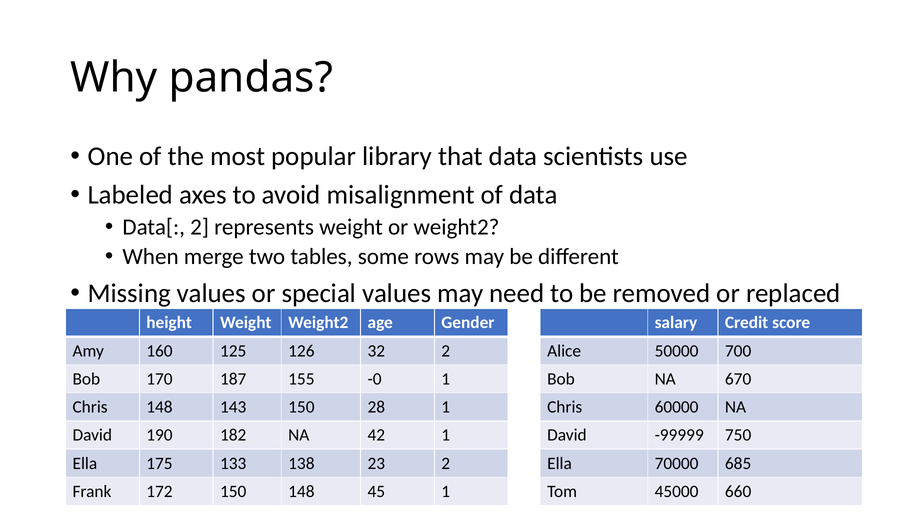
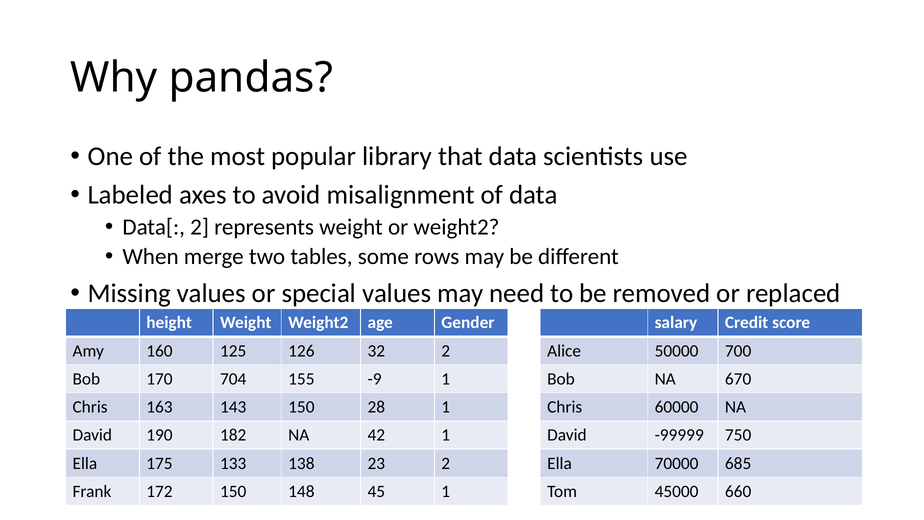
187: 187 -> 704
-0: -0 -> -9
Chris 148: 148 -> 163
